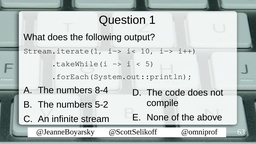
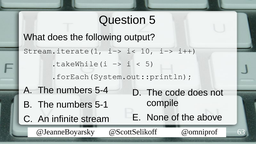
Question 1: 1 -> 5
8-4: 8-4 -> 5-4
5-2: 5-2 -> 5-1
